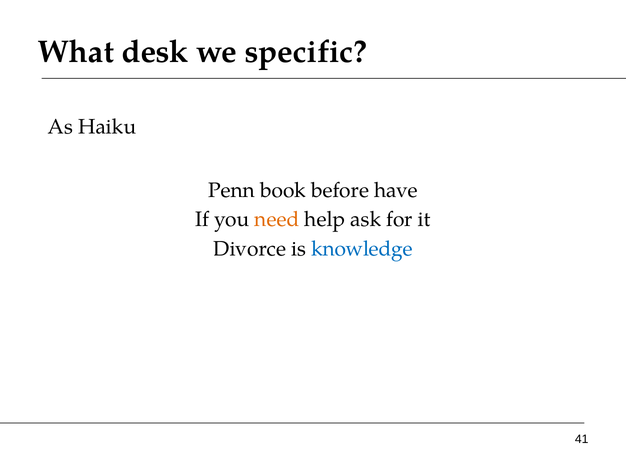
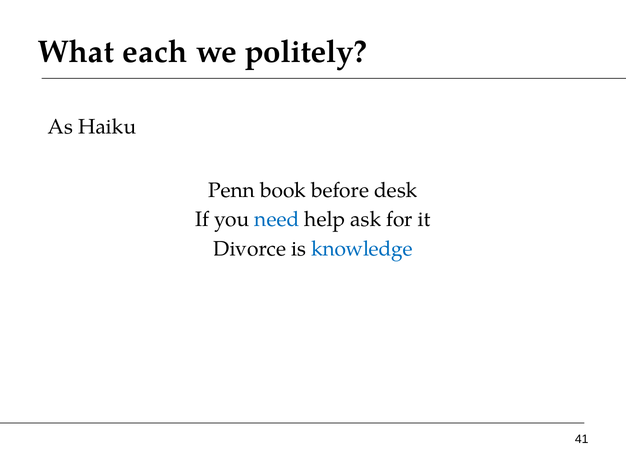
desk: desk -> each
specific: specific -> politely
have: have -> desk
need colour: orange -> blue
